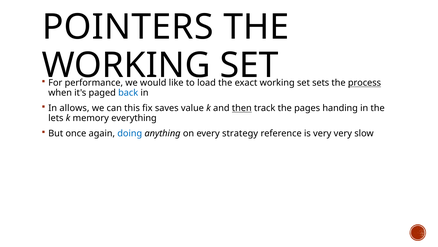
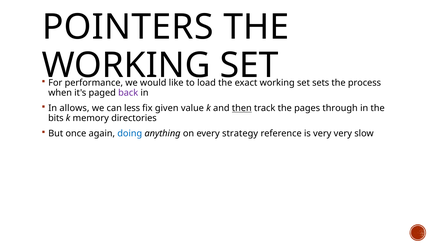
process underline: present -> none
back colour: blue -> purple
this: this -> less
saves: saves -> given
handing: handing -> through
lets: lets -> bits
everything: everything -> directories
